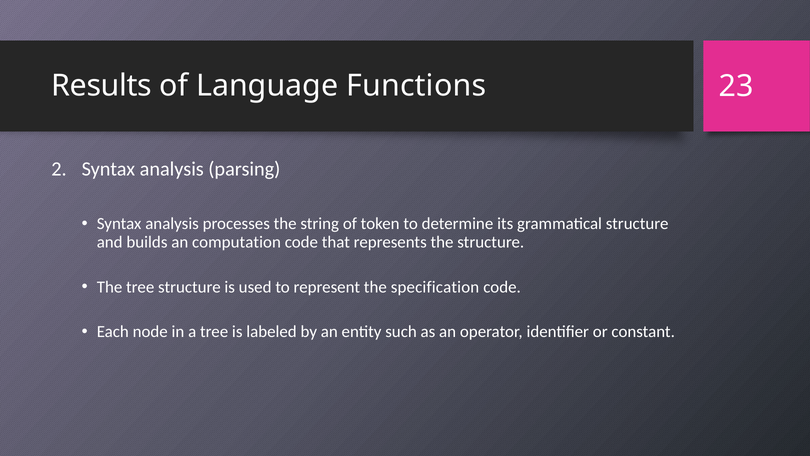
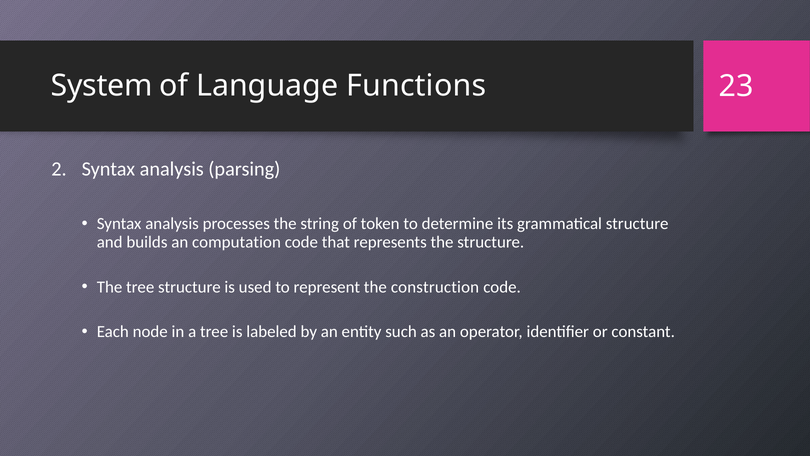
Results: Results -> System
specification: specification -> construction
